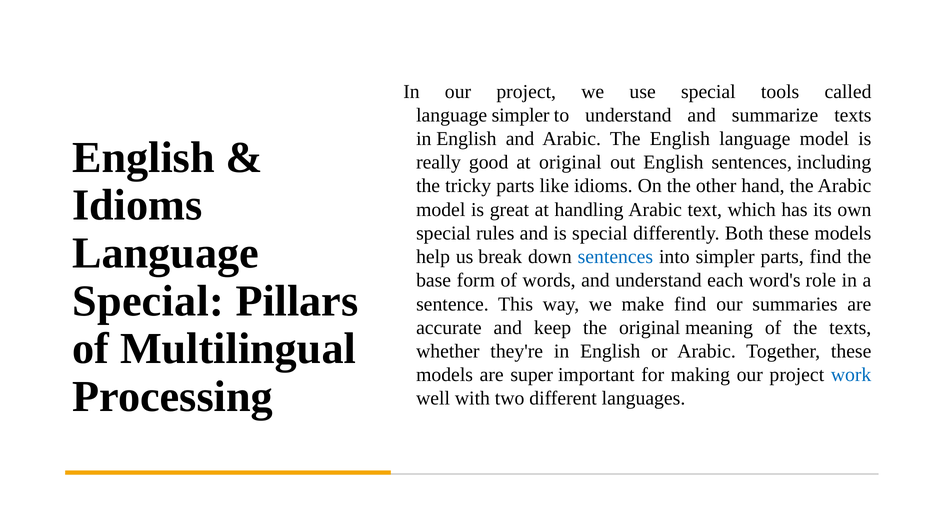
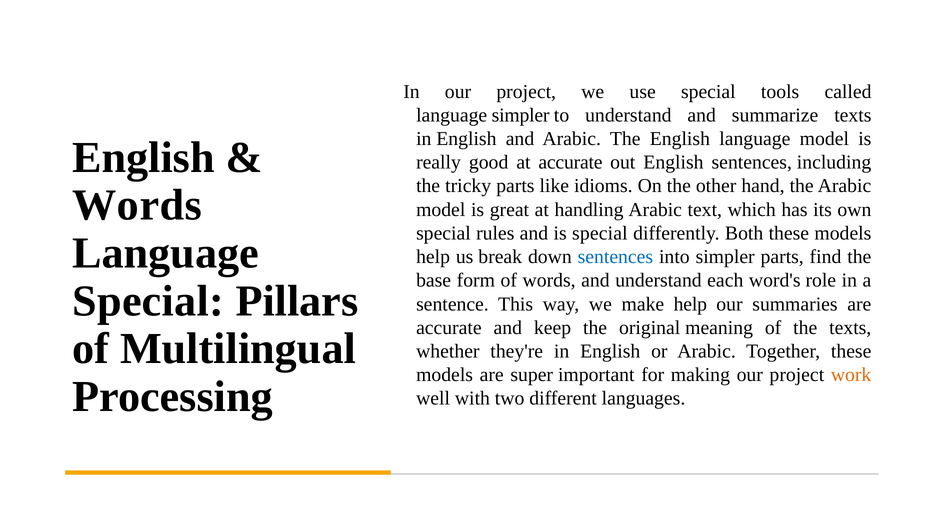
at original: original -> accurate
Idioms at (137, 205): Idioms -> Words
make find: find -> help
work colour: blue -> orange
